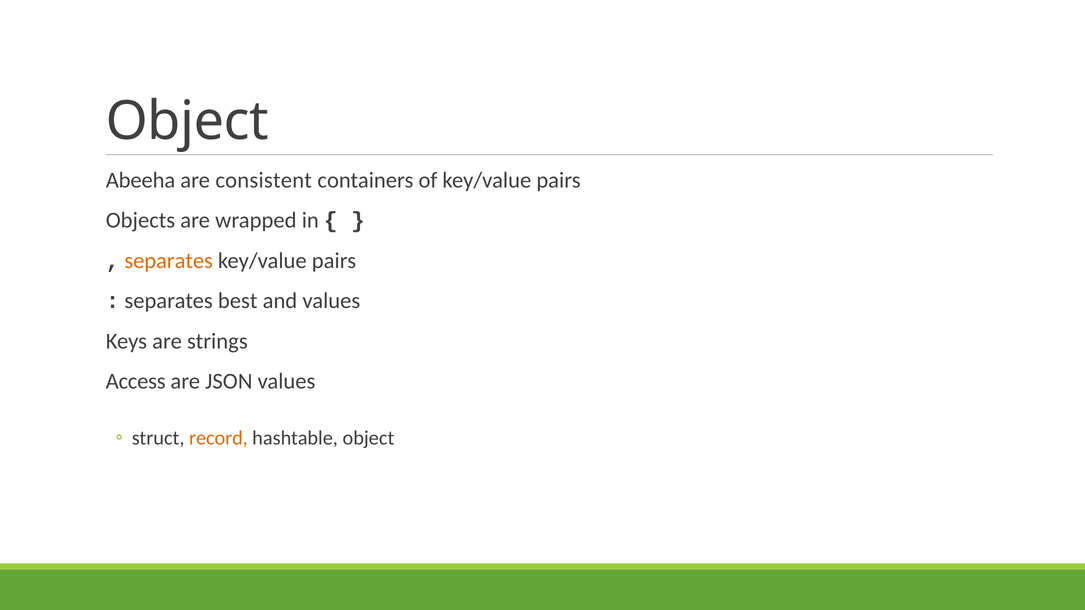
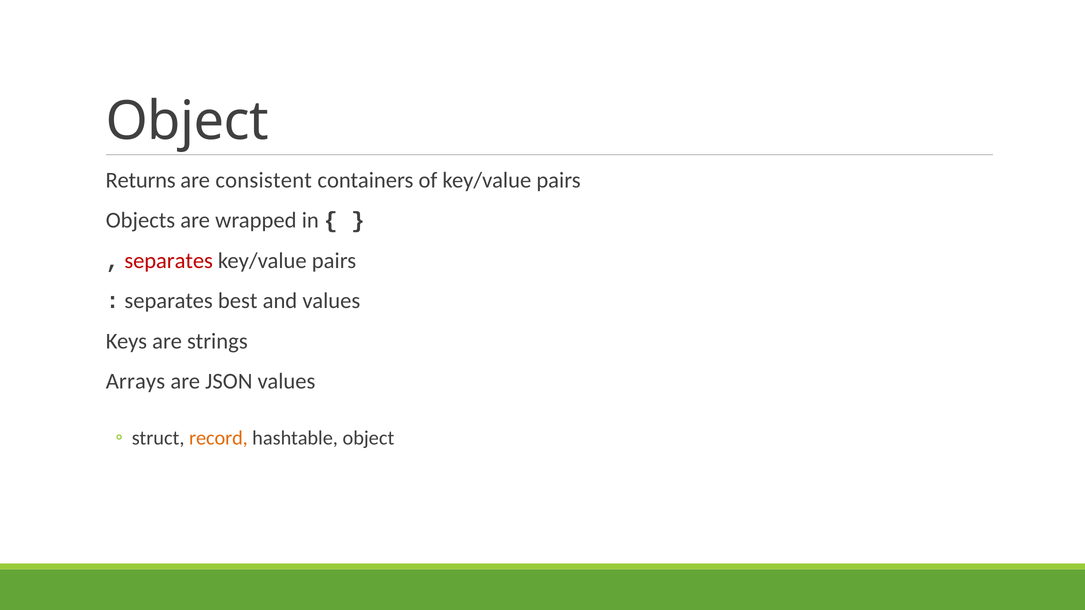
Abeeha: Abeeha -> Returns
separates at (169, 261) colour: orange -> red
Access: Access -> Arrays
